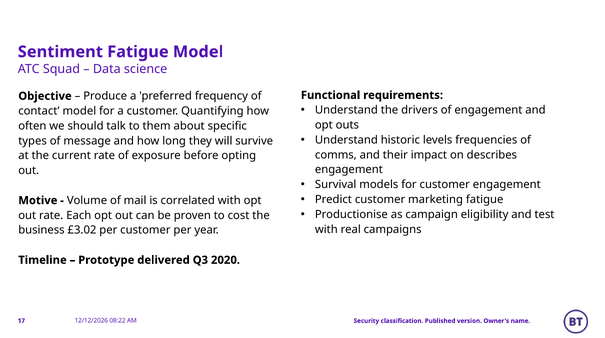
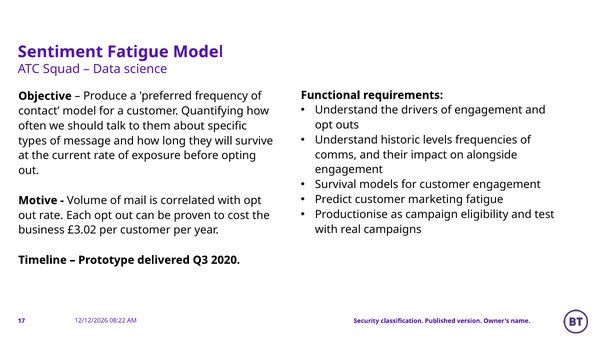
describes: describes -> alongside
